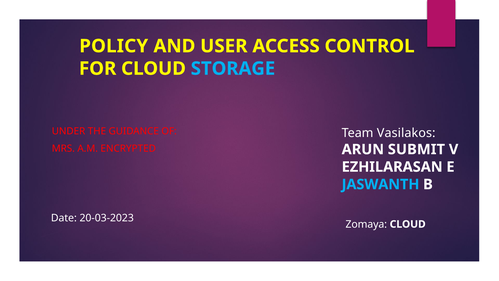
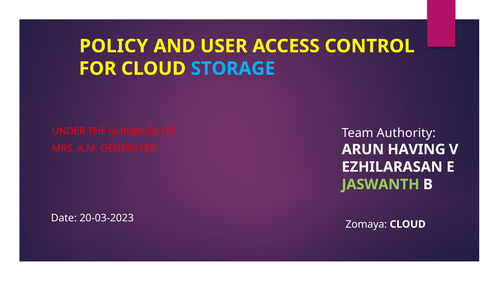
Vasilakos: Vasilakos -> Authority
ENCRYPTED: ENCRYPTED -> GENERATES
SUBMIT: SUBMIT -> HAVING
JASWANTH colour: light blue -> light green
